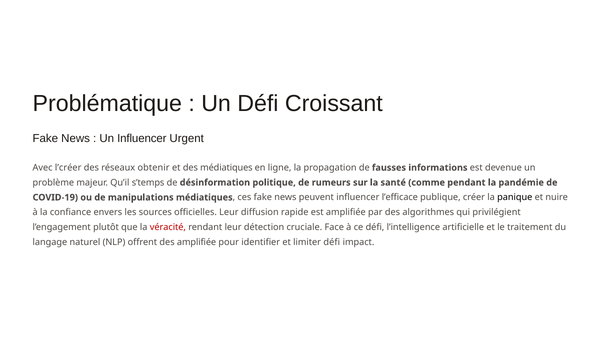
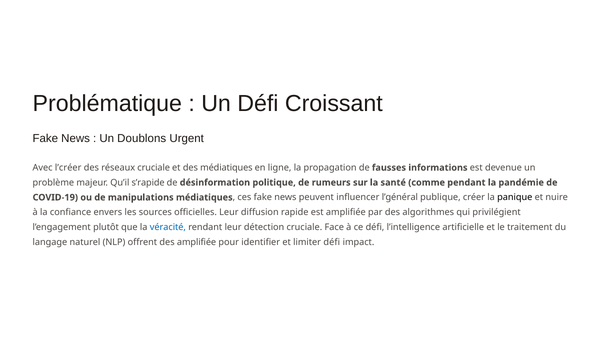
Un Influencer: Influencer -> Doublons
réseaux obtenir: obtenir -> cruciale
s’temps: s’temps -> s’rapide
l’efficace: l’efficace -> l’général
véracité colour: red -> blue
